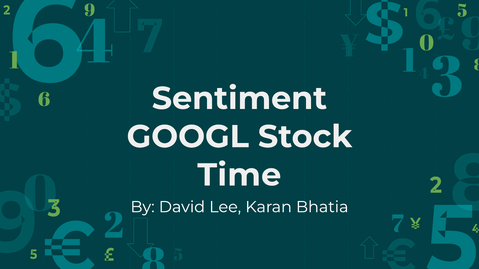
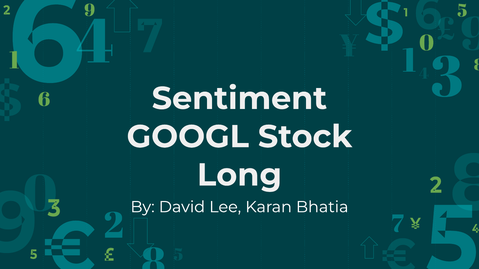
Time: Time -> Long
